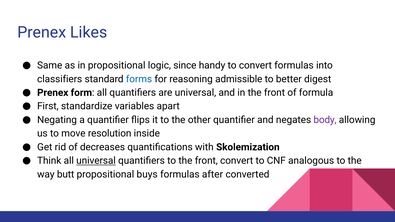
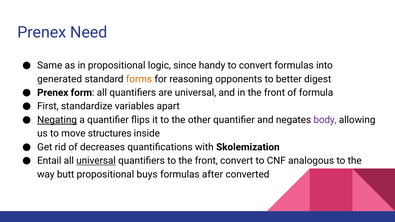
Likes: Likes -> Need
classifiers: classifiers -> generated
forms colour: blue -> orange
admissible: admissible -> opponents
Negating underline: none -> present
resolution: resolution -> structures
Think: Think -> Entail
